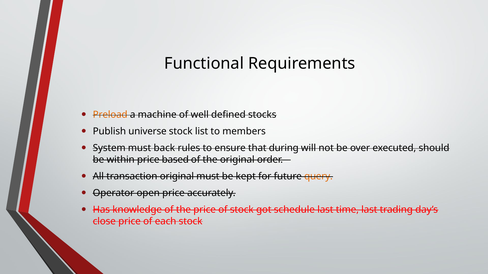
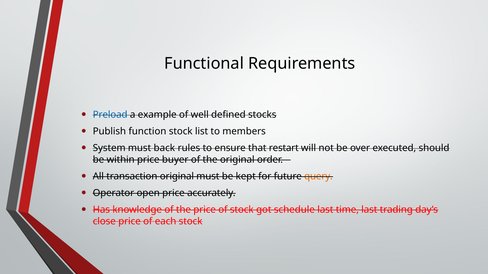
Preload colour: orange -> blue
machine: machine -> example
universe: universe -> function
during: during -> restart
based: based -> buyer
